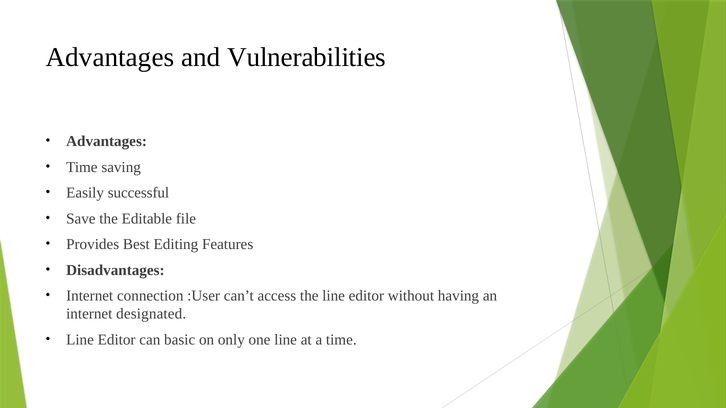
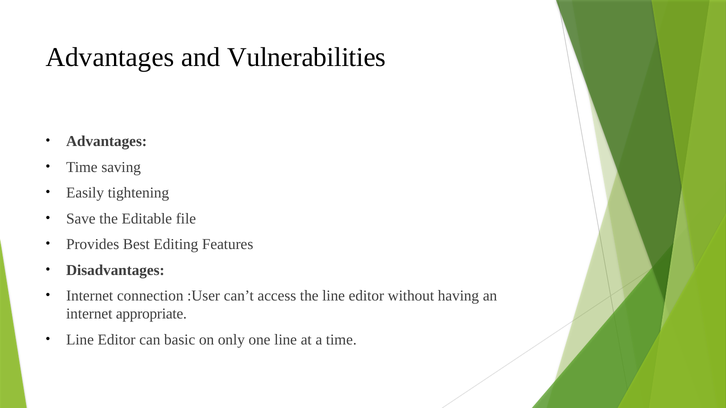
successful: successful -> tightening
designated: designated -> appropriate
